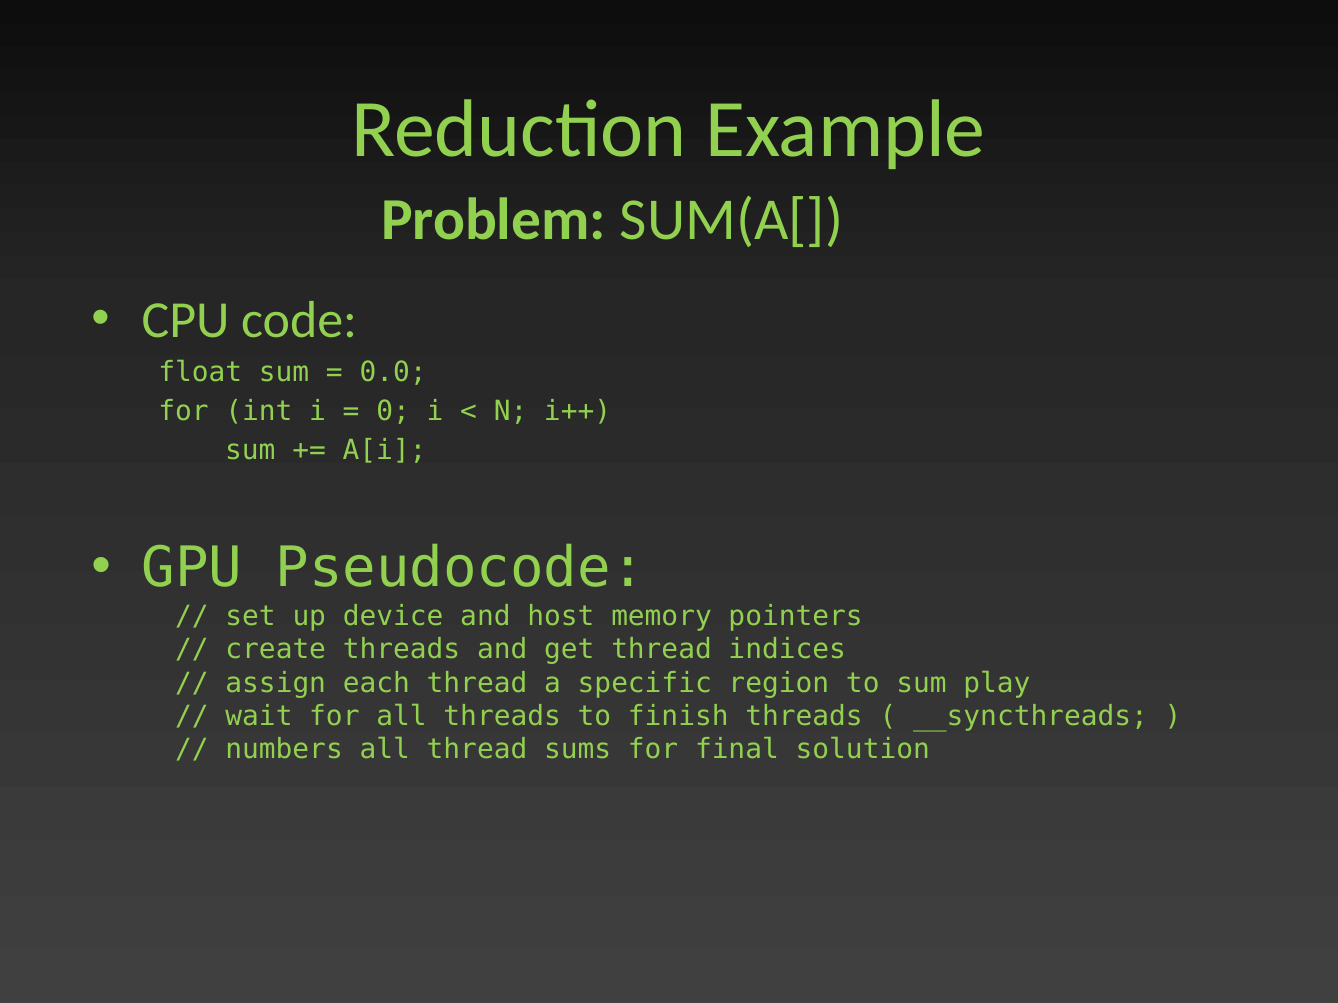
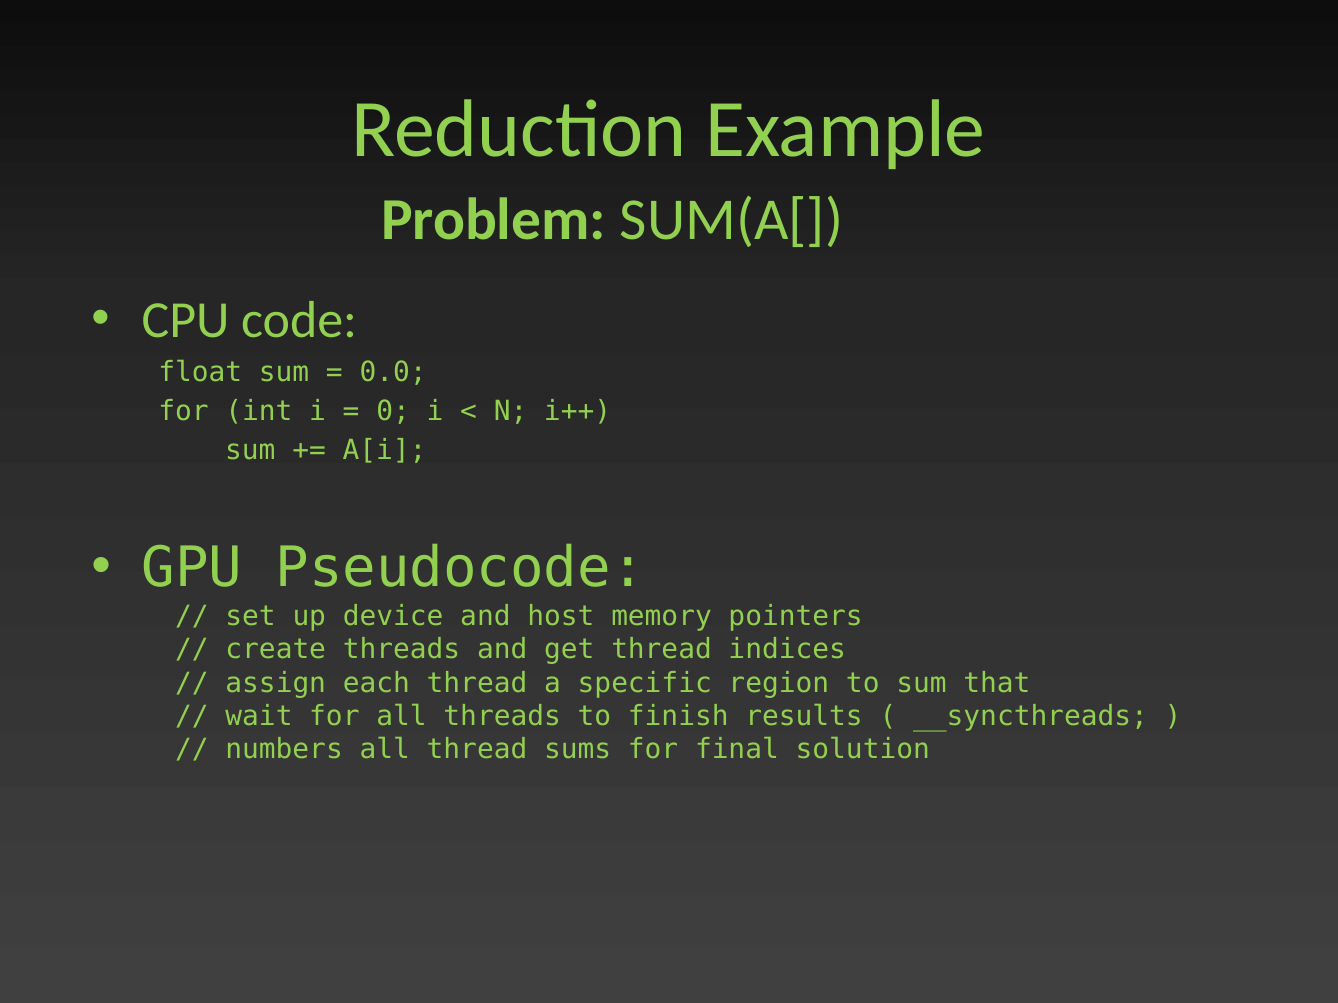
play: play -> that
finish threads: threads -> results
